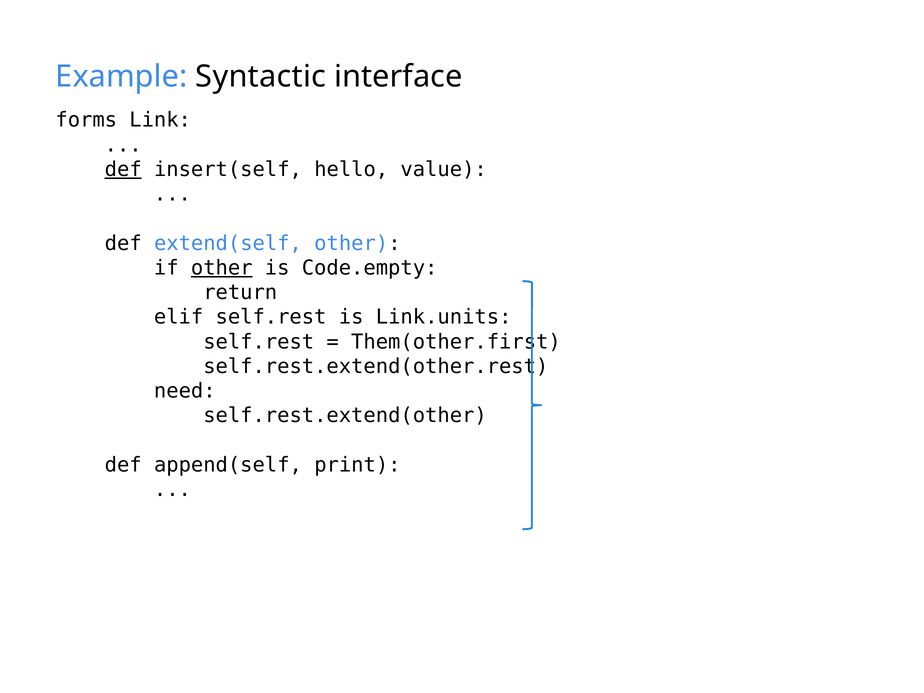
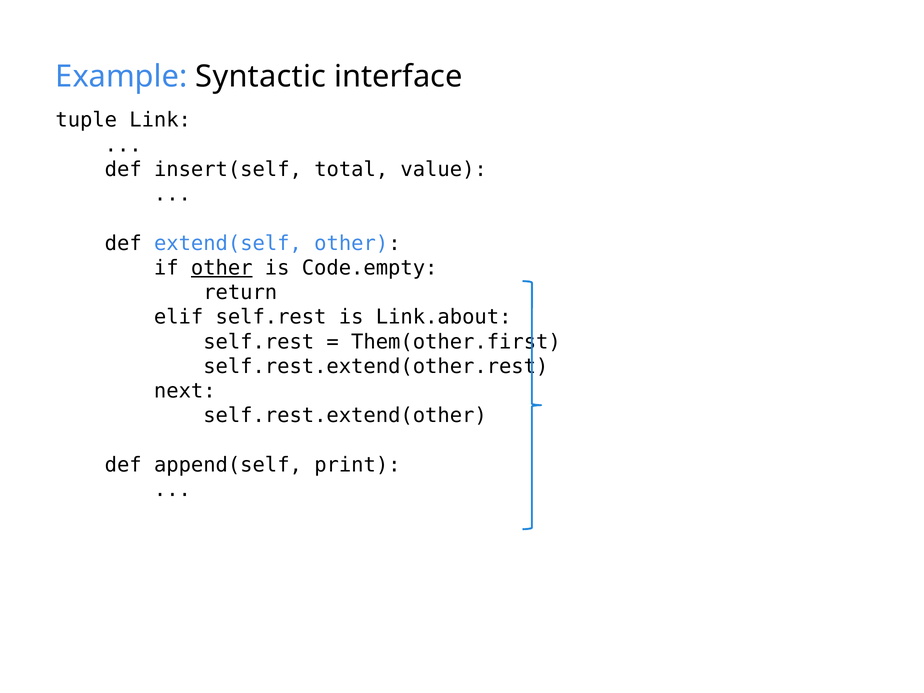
forms: forms -> tuple
def at (123, 169) underline: present -> none
hello: hello -> total
Link.units: Link.units -> Link.about
need: need -> next
